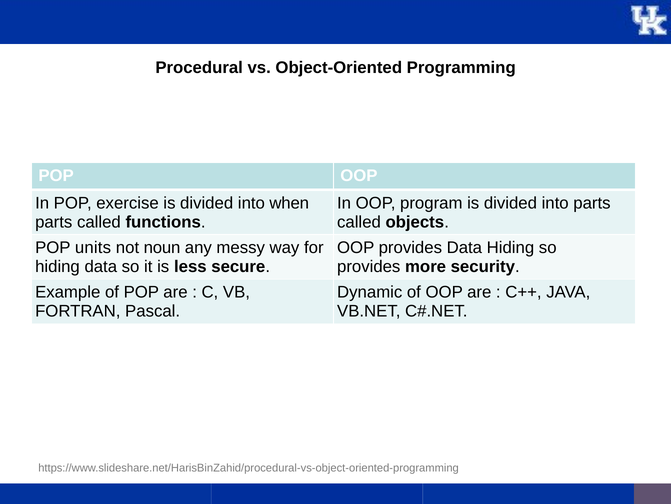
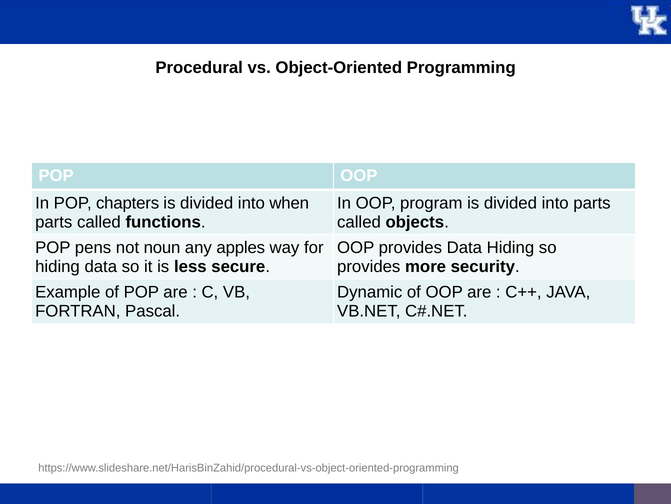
exercise: exercise -> chapters
units: units -> pens
messy: messy -> apples
